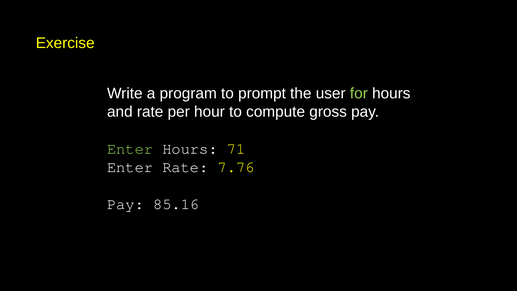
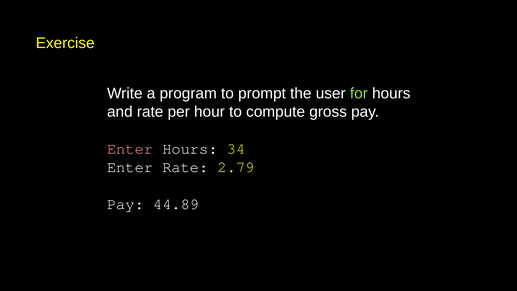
Enter at (130, 149) colour: light green -> pink
71: 71 -> 34
7.76: 7.76 -> 2.79
85.16: 85.16 -> 44.89
